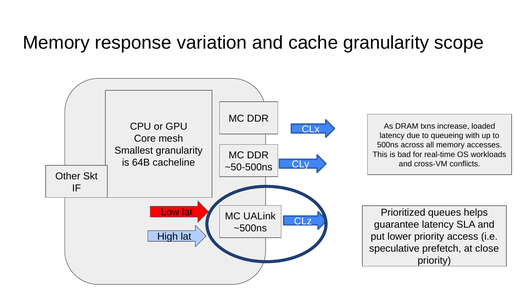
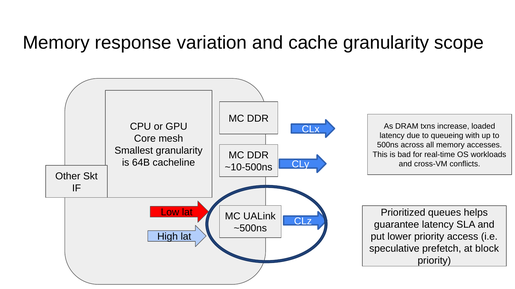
~50-500ns: ~50-500ns -> ~10-500ns
close: close -> block
